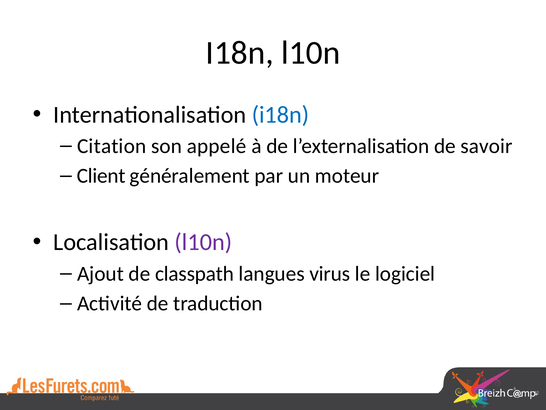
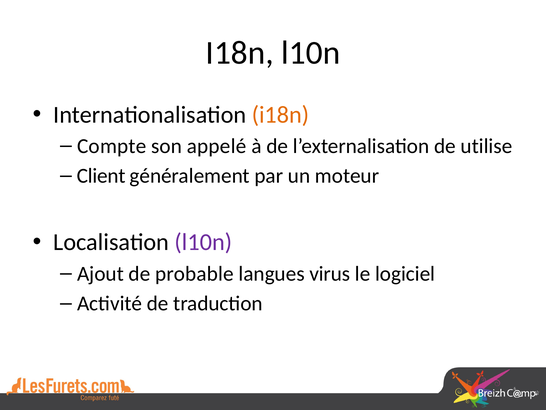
i18n at (281, 115) colour: blue -> orange
Citation: Citation -> Compte
savoir: savoir -> utilise
classpath: classpath -> probable
